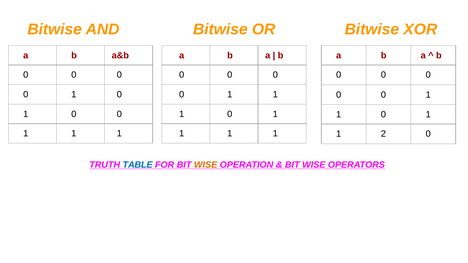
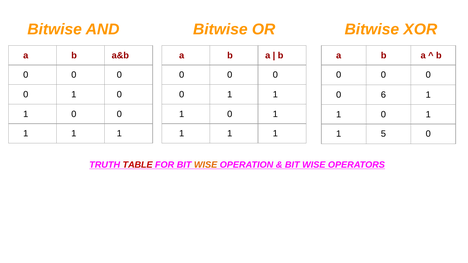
0 at (383, 95): 0 -> 6
2: 2 -> 5
TABLE colour: blue -> red
